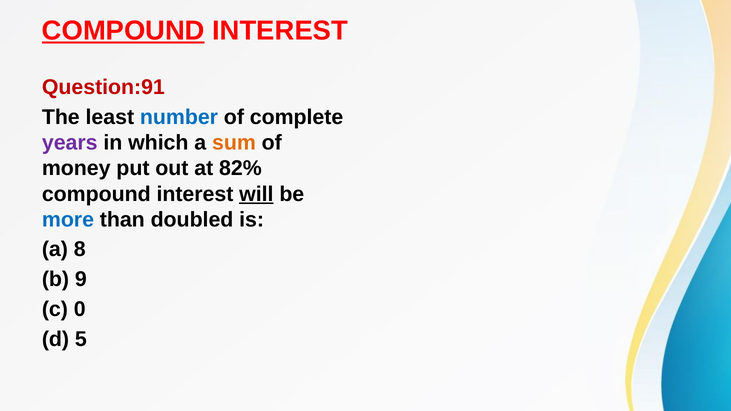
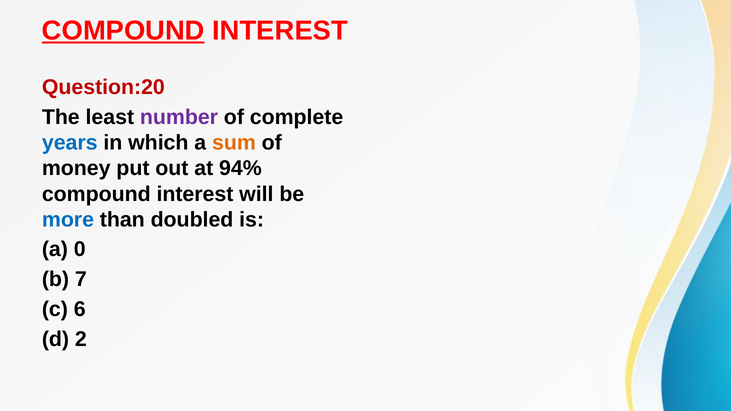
Question:91: Question:91 -> Question:20
number colour: blue -> purple
years colour: purple -> blue
82%: 82% -> 94%
will underline: present -> none
8: 8 -> 0
9: 9 -> 7
0: 0 -> 6
5: 5 -> 2
